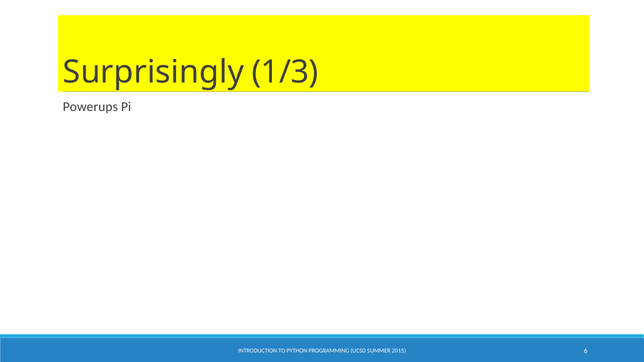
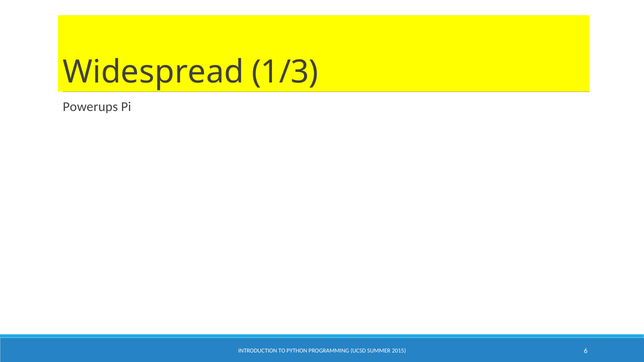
Surprisingly: Surprisingly -> Widespread
